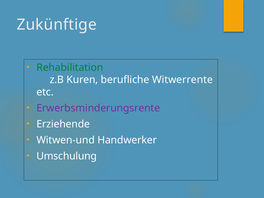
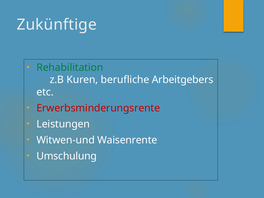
Witwerrente: Witwerrente -> Arbeitgebers
Erwerbsminderungsrente colour: purple -> red
Erziehende: Erziehende -> Leistungen
Handwerker: Handwerker -> Waisenrente
